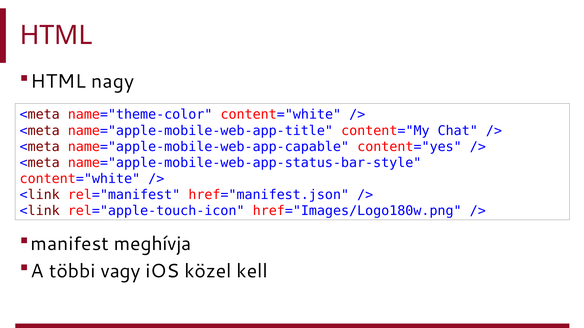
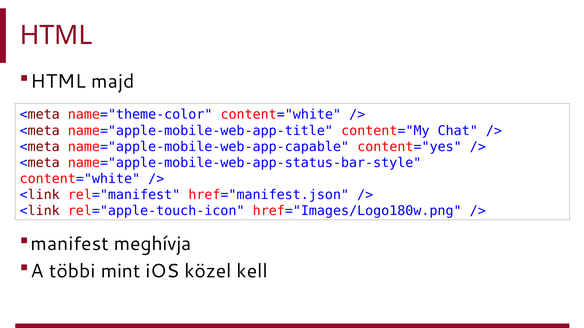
nagy: nagy -> majd
vagy: vagy -> mint
